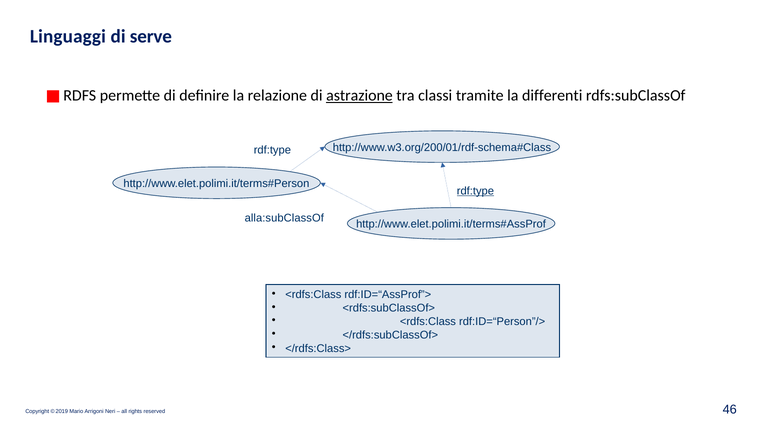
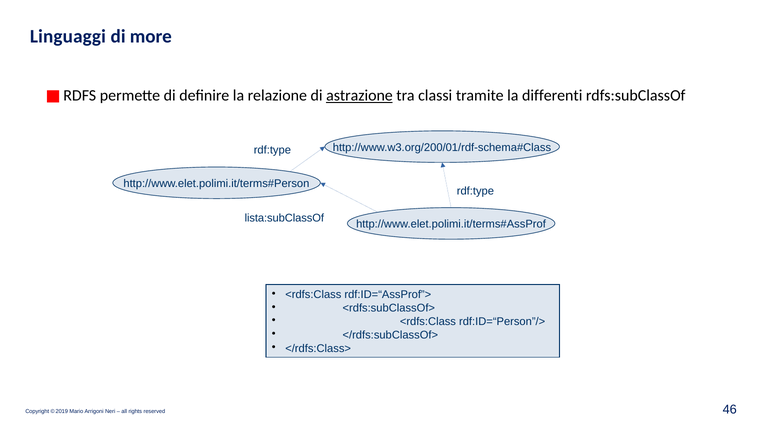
serve: serve -> more
rdf:type at (475, 191) underline: present -> none
alla:subClassOf: alla:subClassOf -> lista:subClassOf
